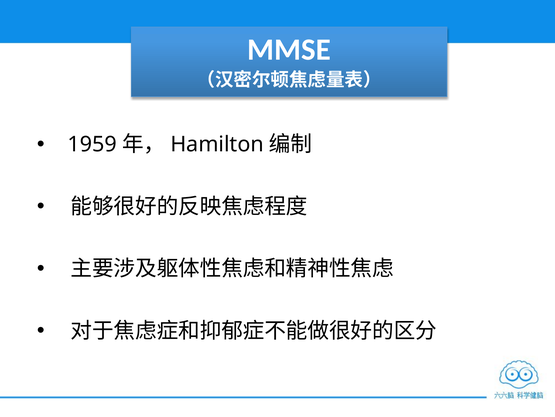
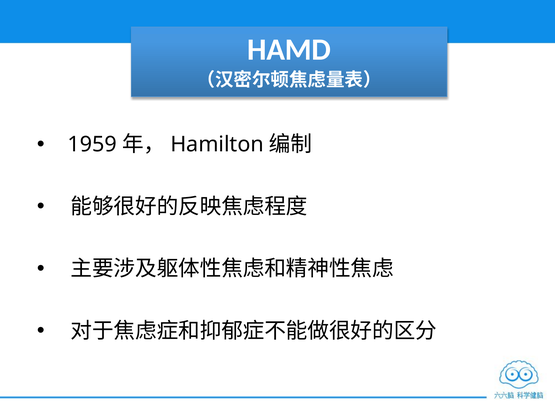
MMSE: MMSE -> HAMD
